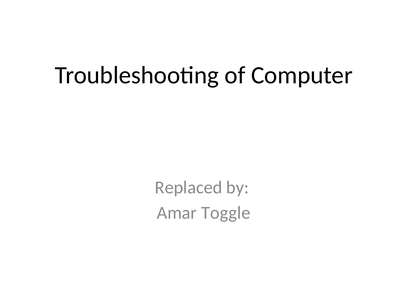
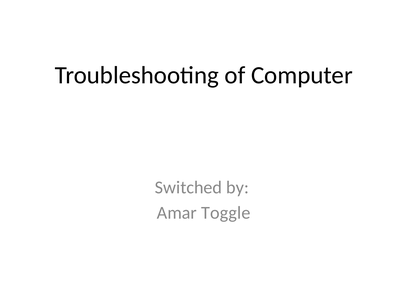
Replaced: Replaced -> Switched
